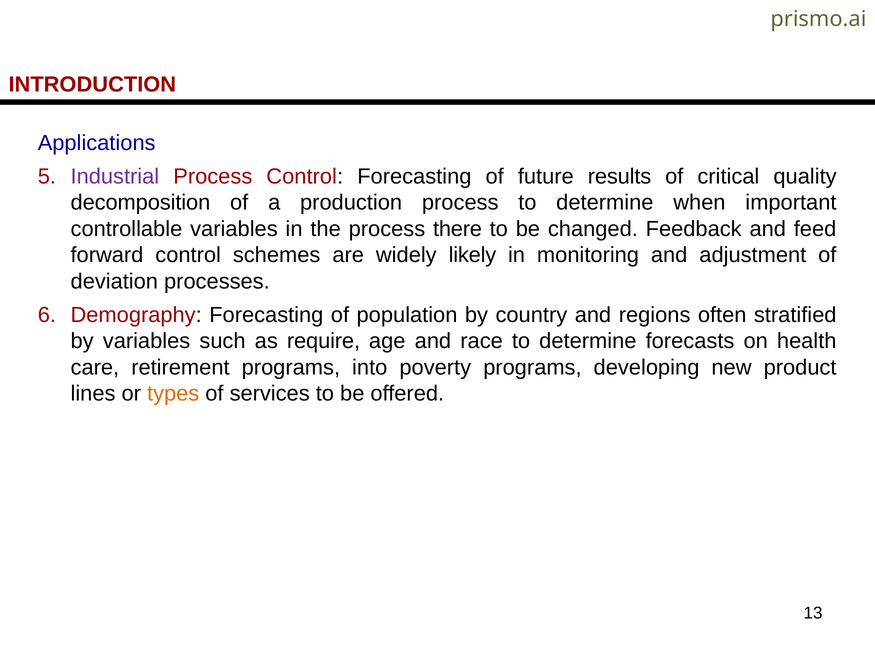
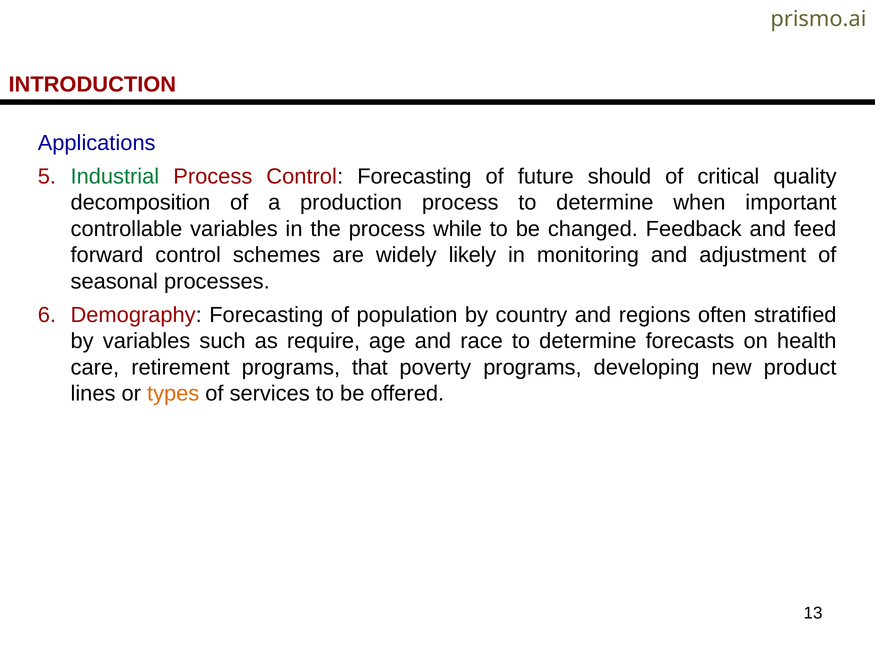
Industrial colour: purple -> green
results: results -> should
there: there -> while
deviation: deviation -> seasonal
into: into -> that
